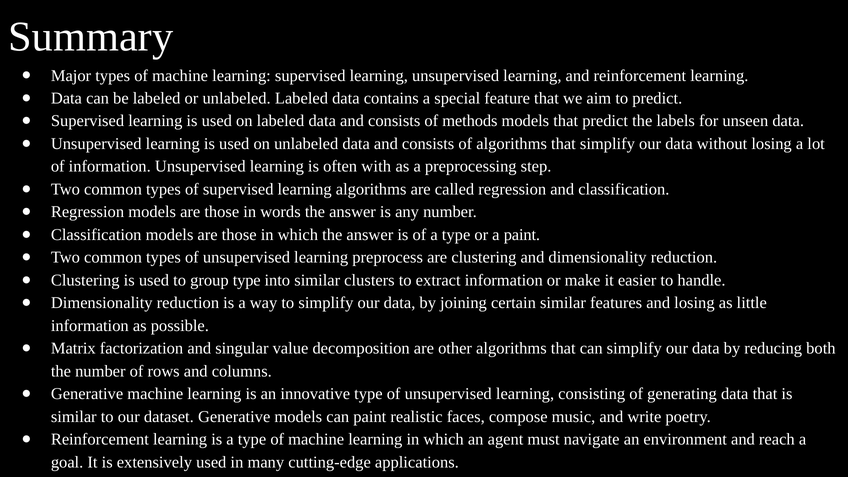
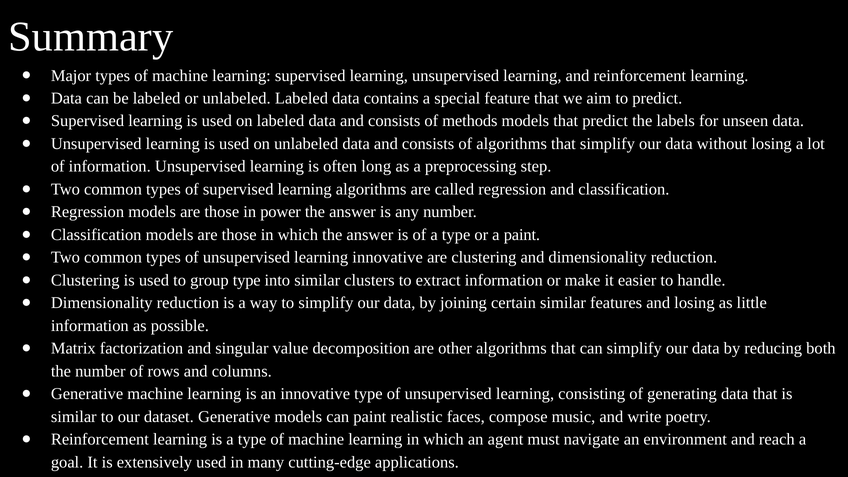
with: with -> long
words: words -> power
learning preprocess: preprocess -> innovative
